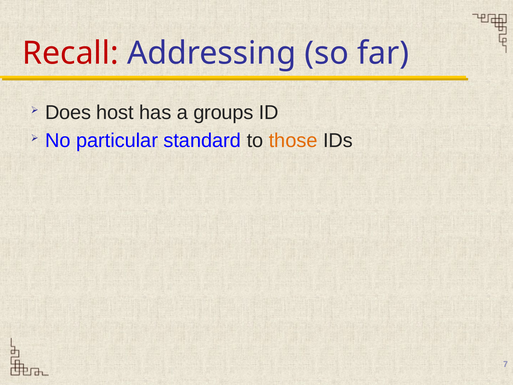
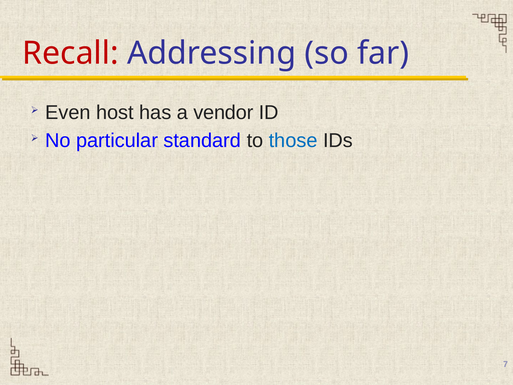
Does: Does -> Even
groups: groups -> vendor
those colour: orange -> blue
